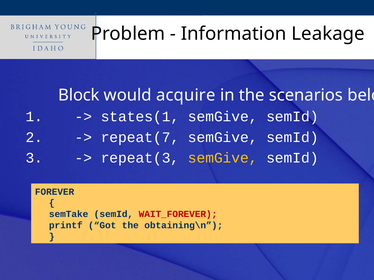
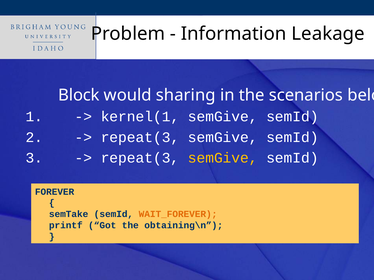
acquire: acquire -> sharing
states(1: states(1 -> kernel(1
repeat(7 at (140, 137): repeat(7 -> repeat(3
WAIT_FOREVER colour: red -> orange
